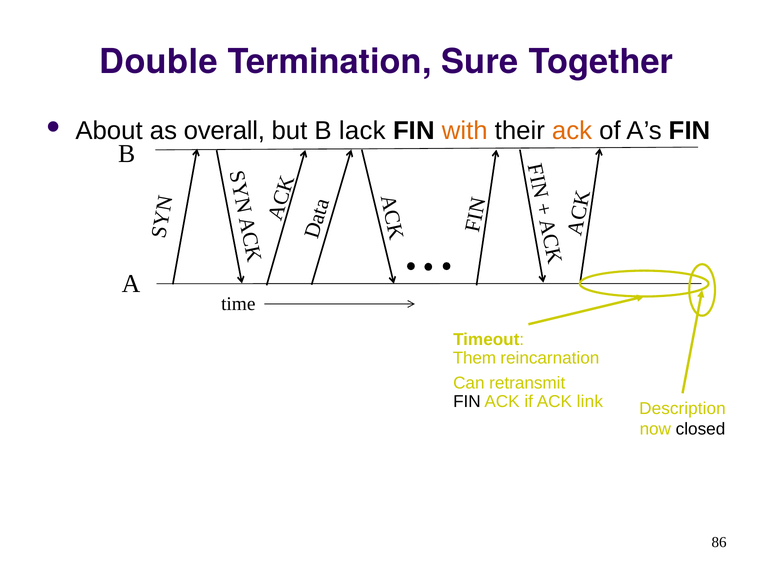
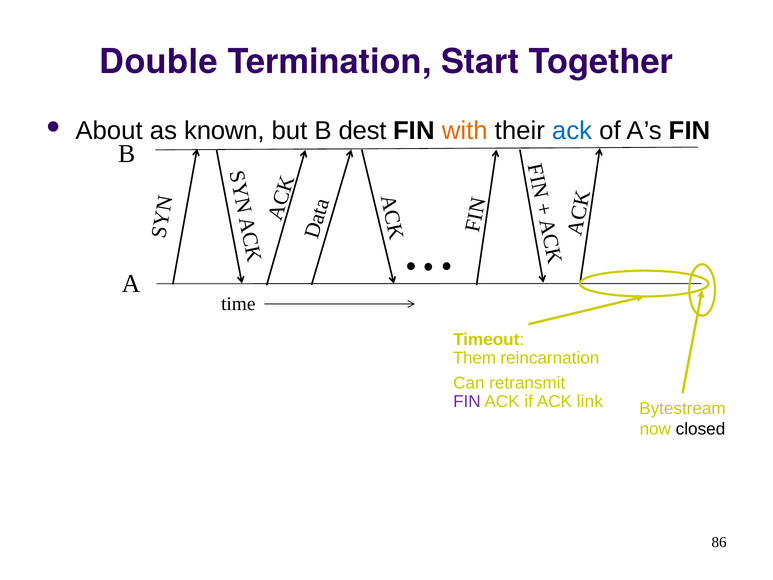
Sure: Sure -> Start
overall: overall -> known
lack: lack -> dest
ack at (572, 131) colour: orange -> blue
FIN at (467, 402) colour: black -> purple
Description: Description -> Bytestream
